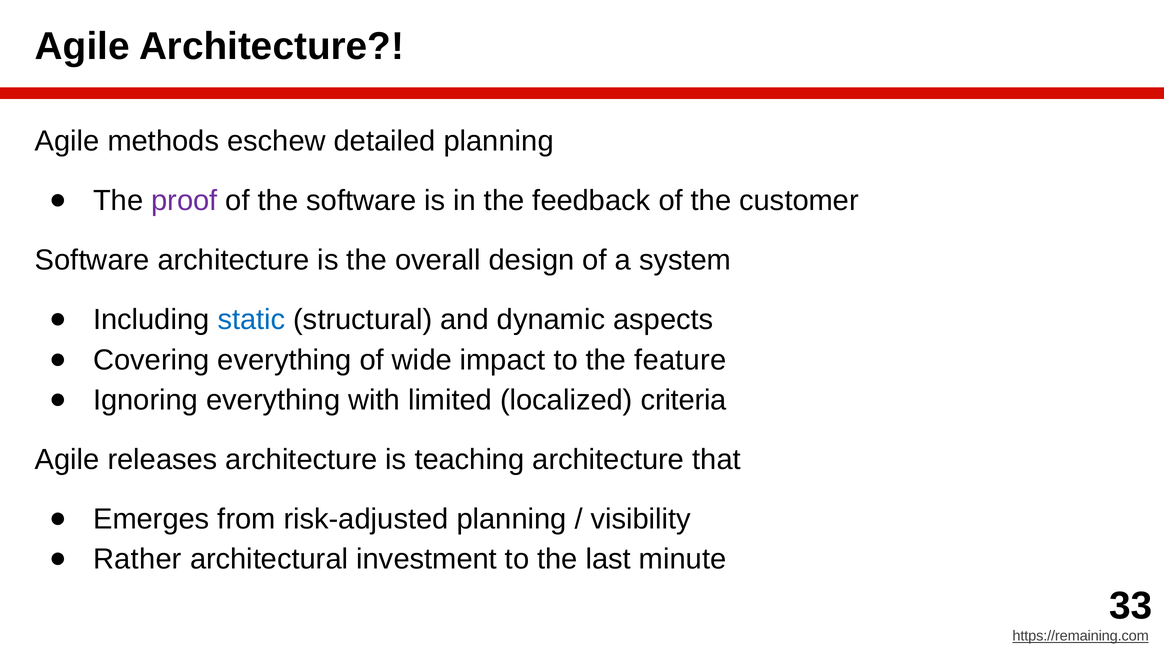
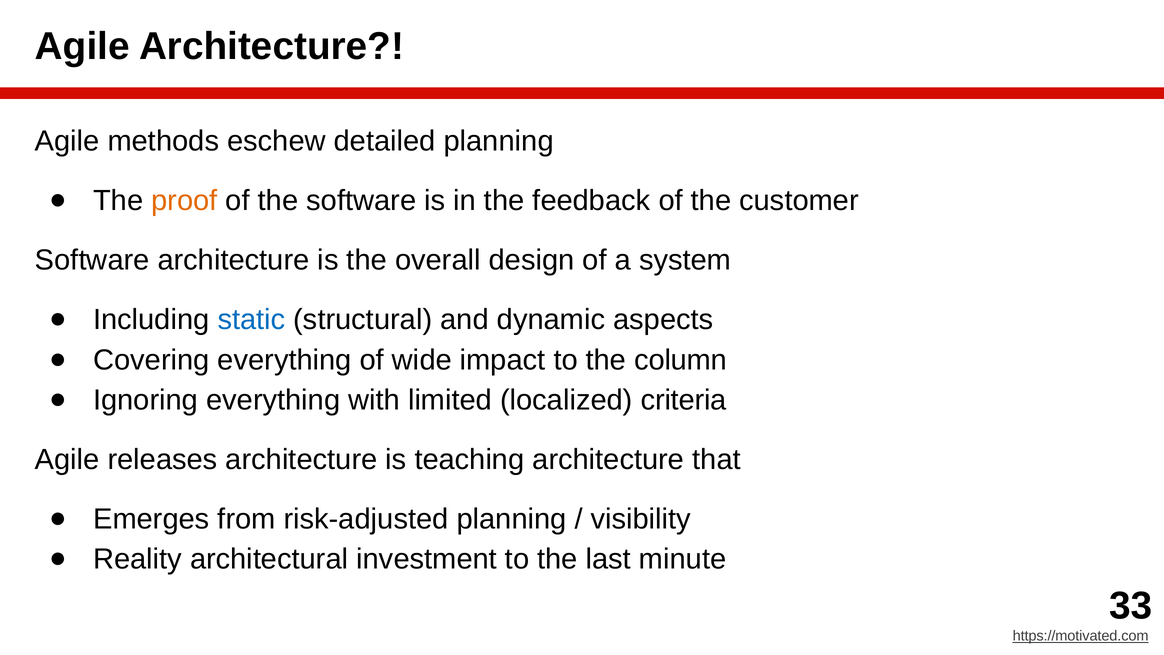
proof colour: purple -> orange
feature: feature -> column
Rather: Rather -> Reality
https://remaining.com: https://remaining.com -> https://motivated.com
